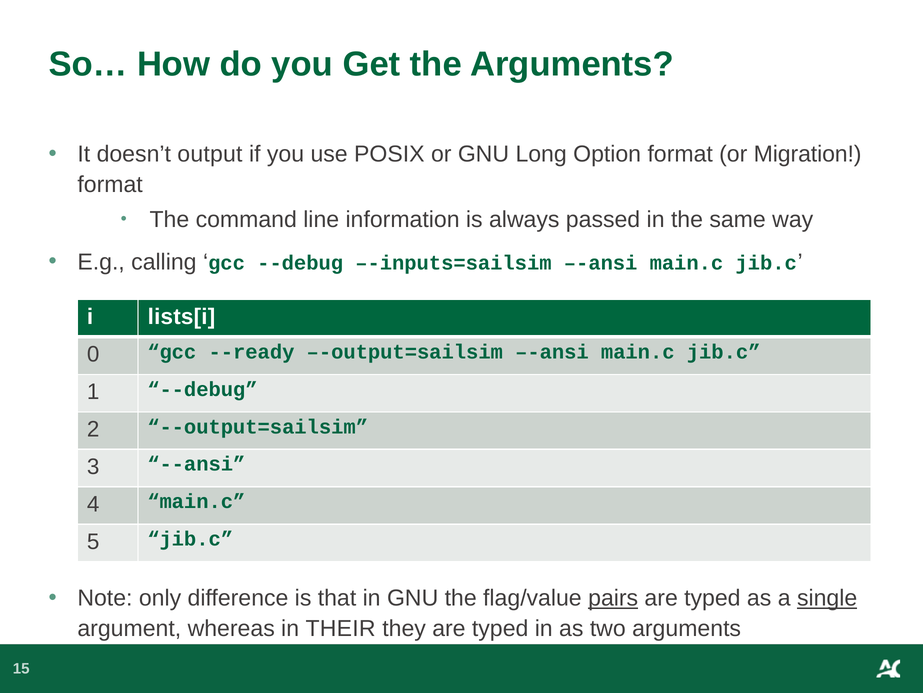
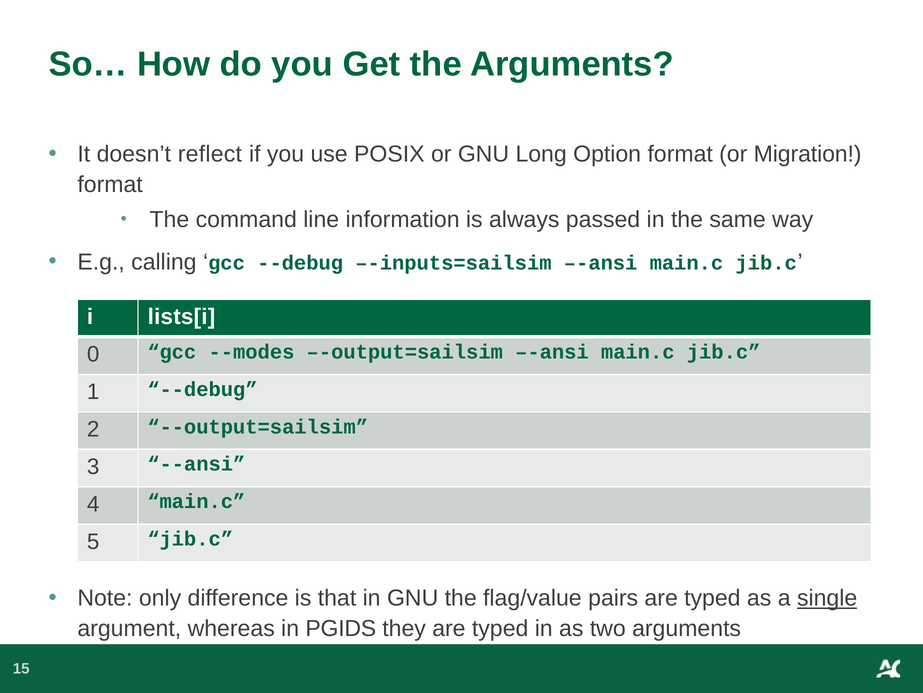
output: output -> reflect
--ready: --ready -> --modes
pairs underline: present -> none
THEIR: THEIR -> PGIDS
